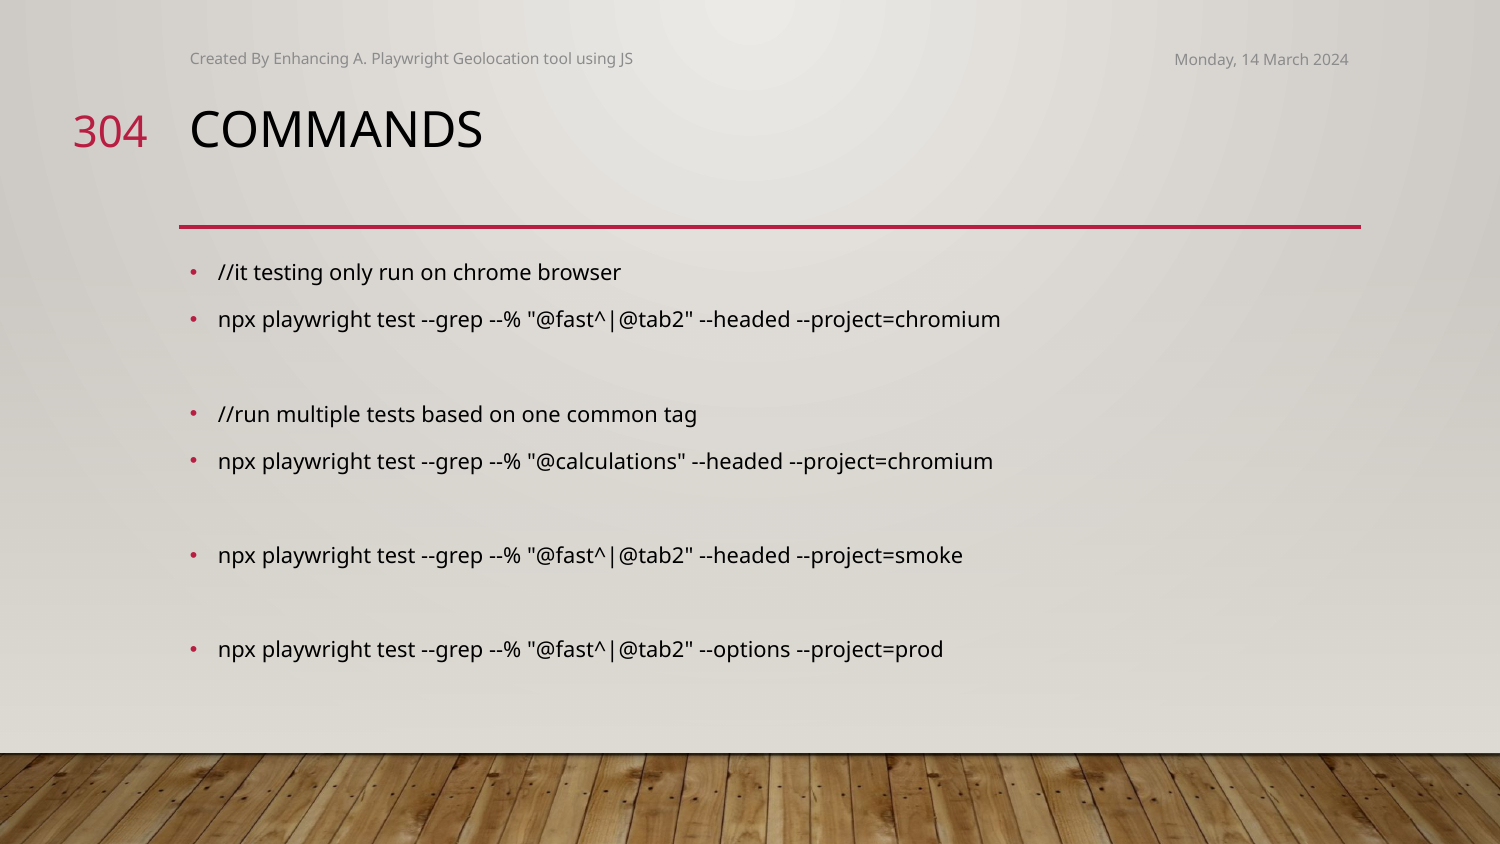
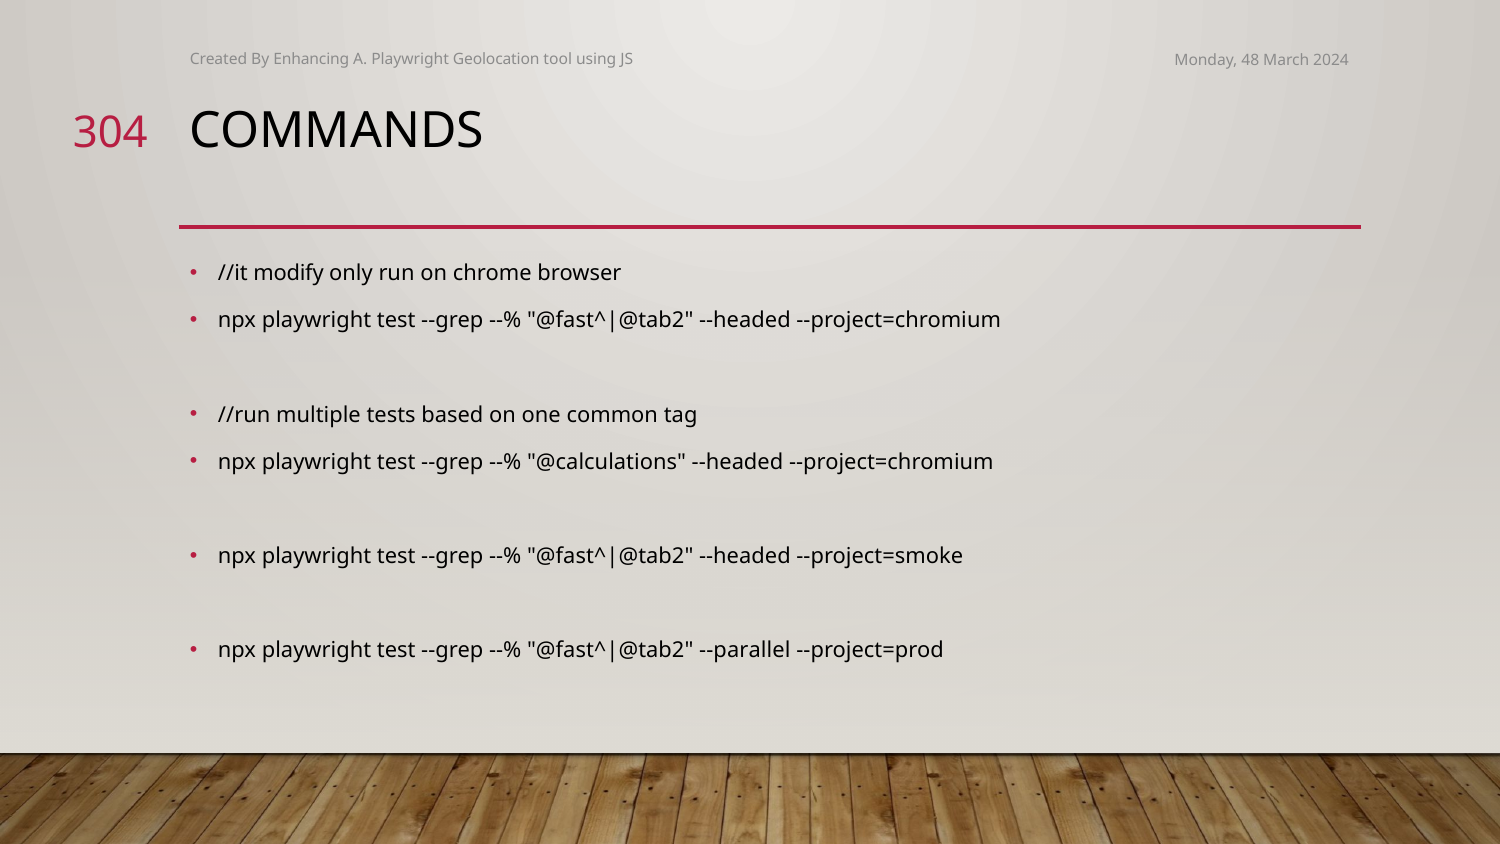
14: 14 -> 48
testing: testing -> modify
--options: --options -> --parallel
